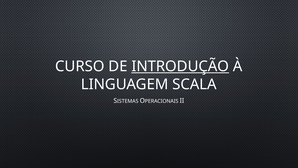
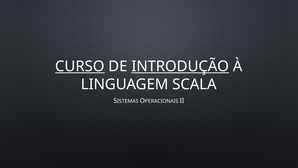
CURSO underline: none -> present
